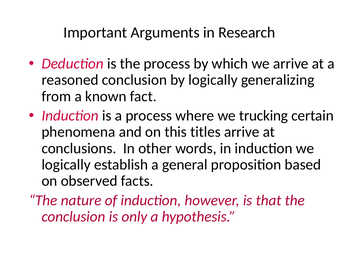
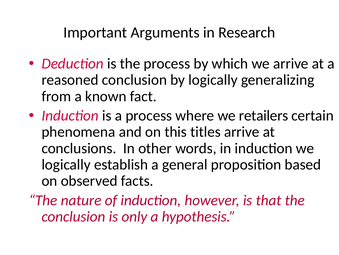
trucking: trucking -> retailers
